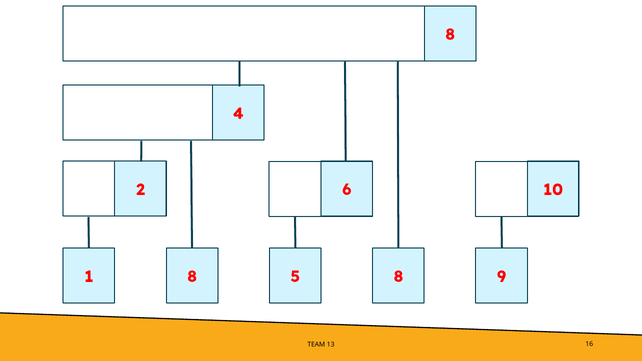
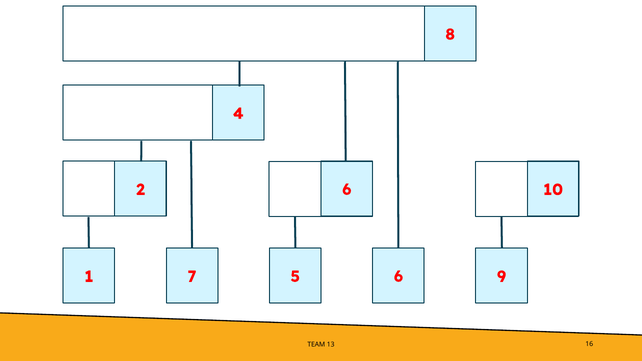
1 8: 8 -> 7
5 8: 8 -> 6
